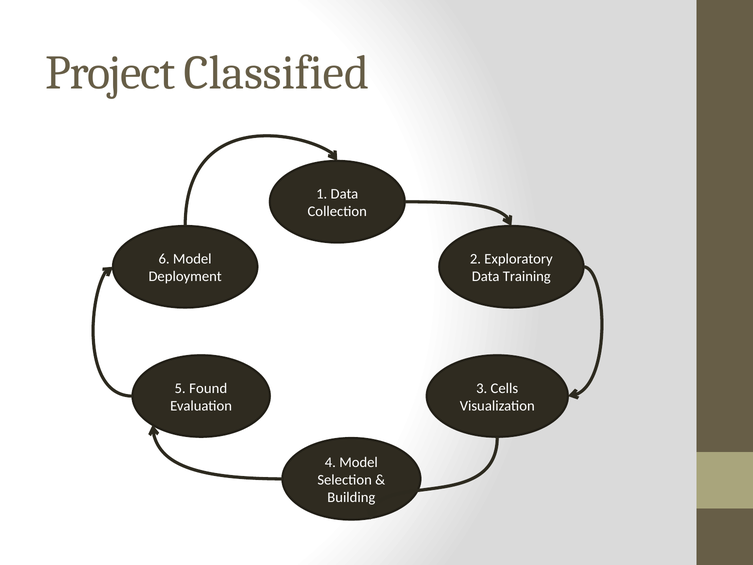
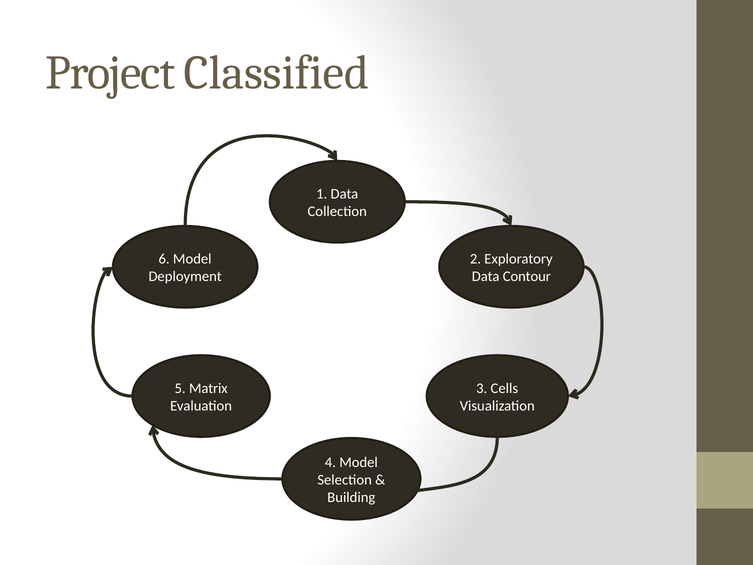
Training: Training -> Contour
Found: Found -> Matrix
